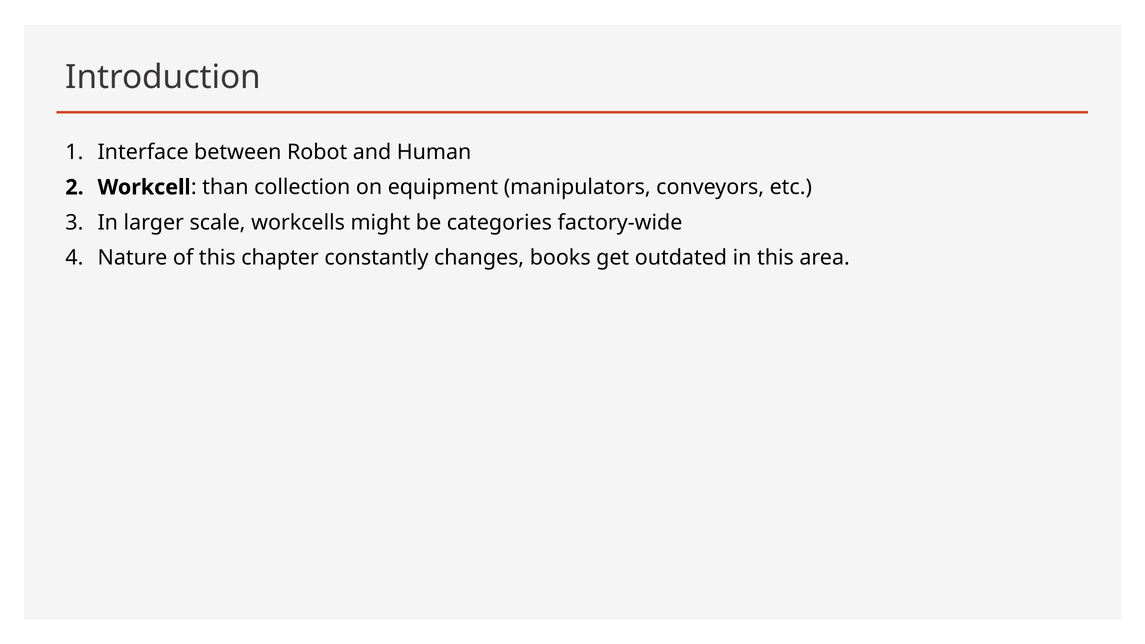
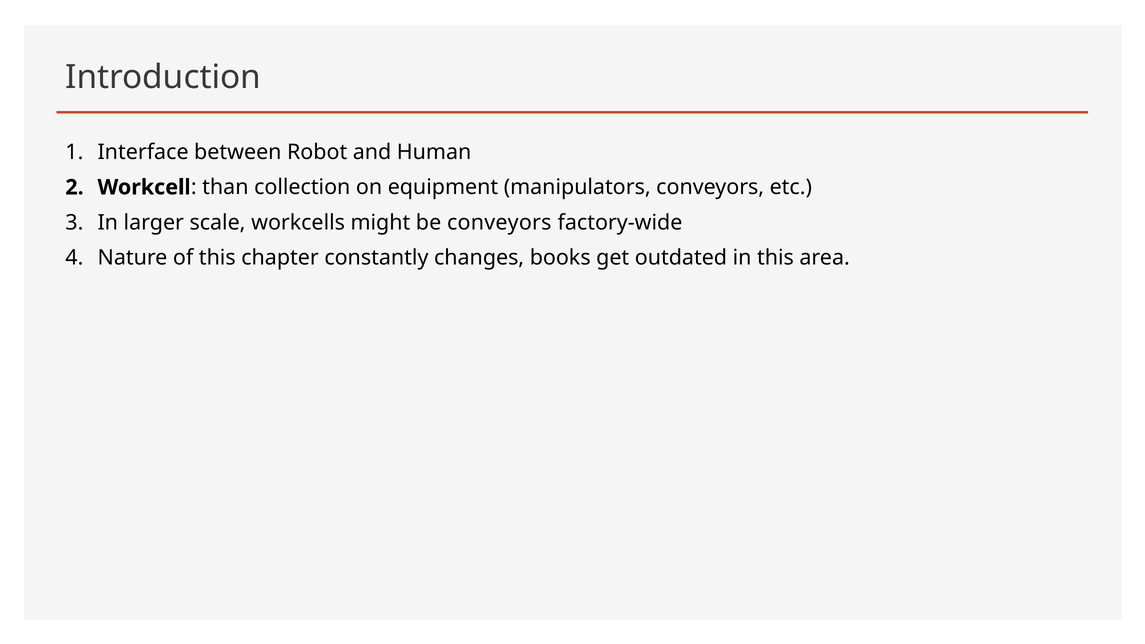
be categories: categories -> conveyors
